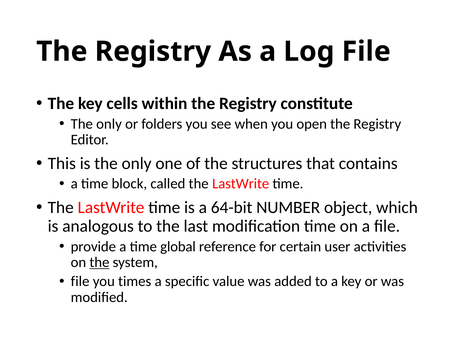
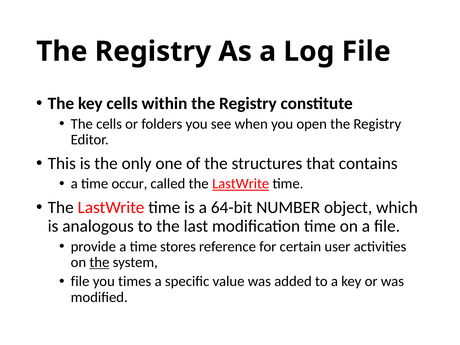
only at (109, 124): only -> cells
block: block -> occur
LastWrite at (241, 184) underline: none -> present
global: global -> stores
